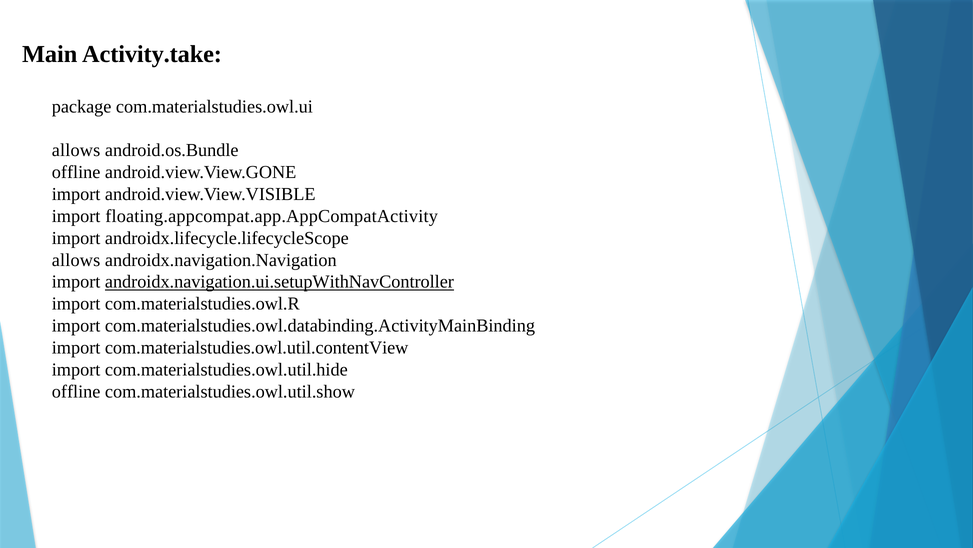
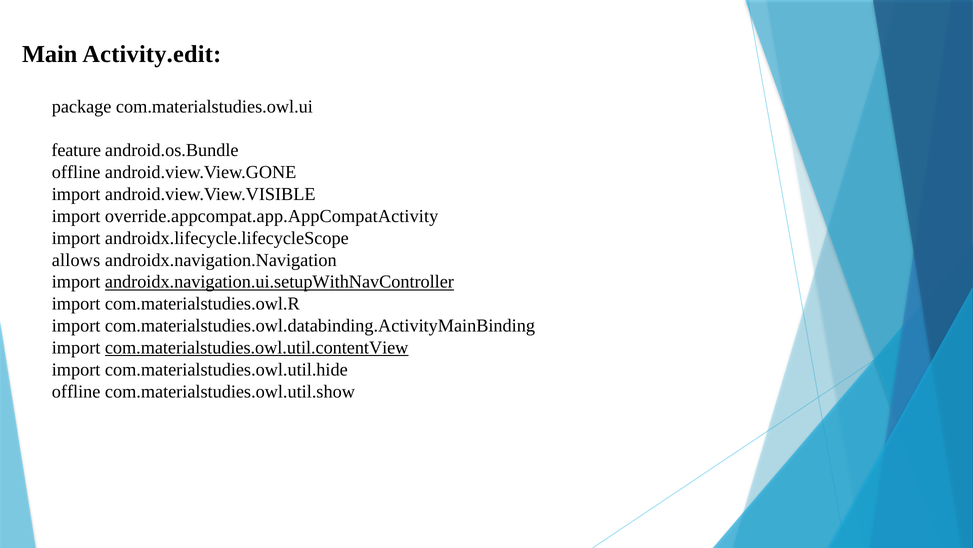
Activity.take: Activity.take -> Activity.edit
allows at (76, 150): allows -> feature
floating.appcompat.app.AppCompatActivity: floating.appcompat.app.AppCompatActivity -> override.appcompat.app.AppCompatActivity
com.materialstudies.owl.util.contentView underline: none -> present
